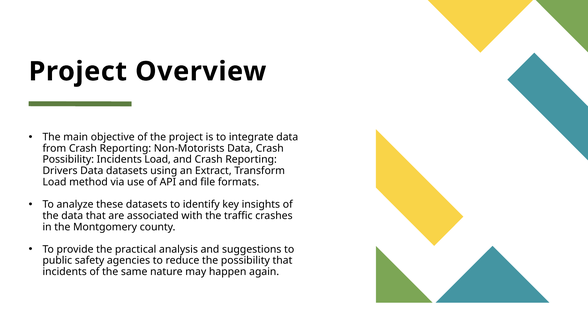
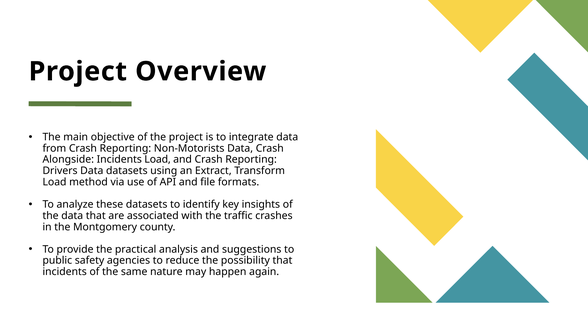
Possibility at (68, 159): Possibility -> Alongside
